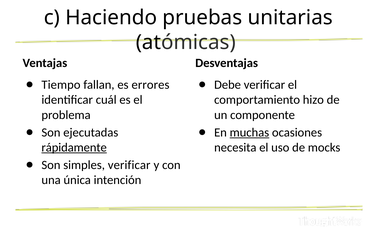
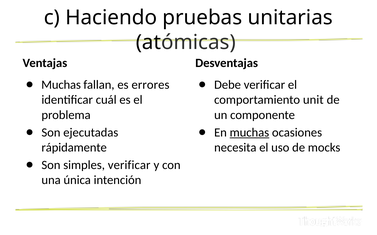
Tiempo at (61, 85): Tiempo -> Muchas
hizo: hizo -> unit
rápidamente underline: present -> none
